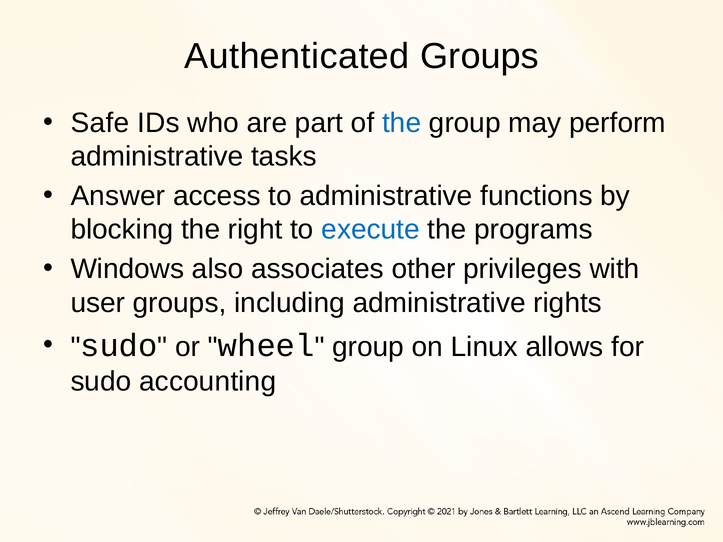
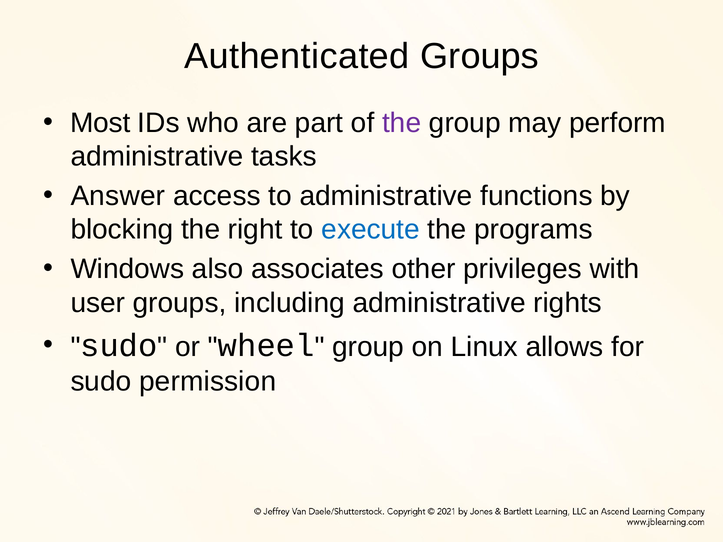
Safe: Safe -> Most
the at (402, 123) colour: blue -> purple
accounting: accounting -> permission
